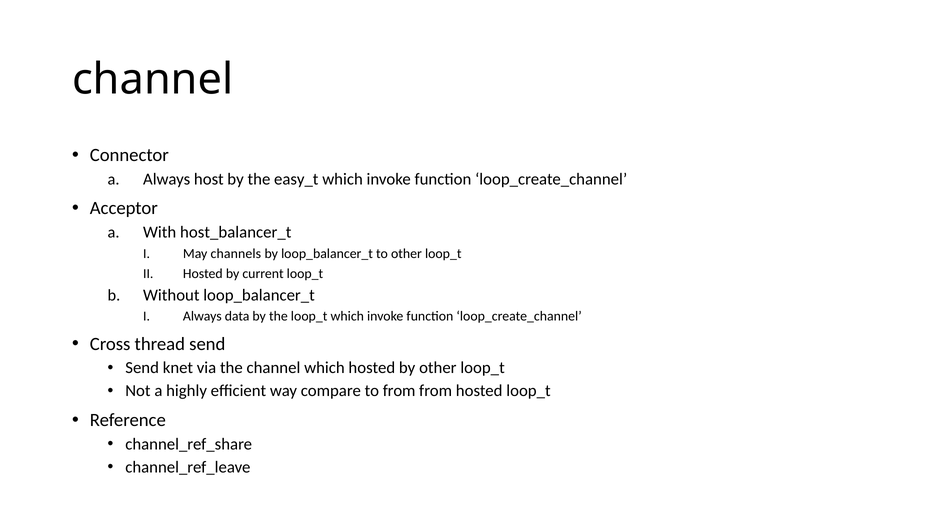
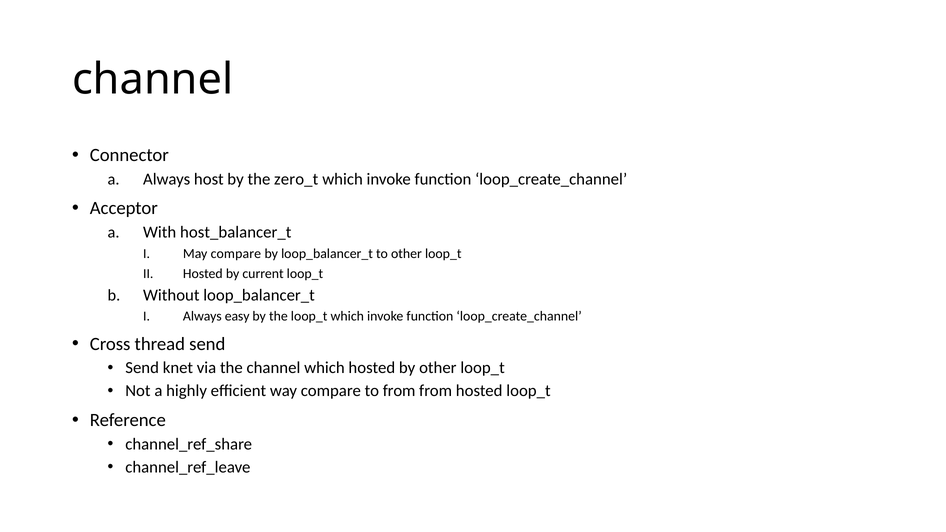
easy_t: easy_t -> zero_t
May channels: channels -> compare
data: data -> easy
